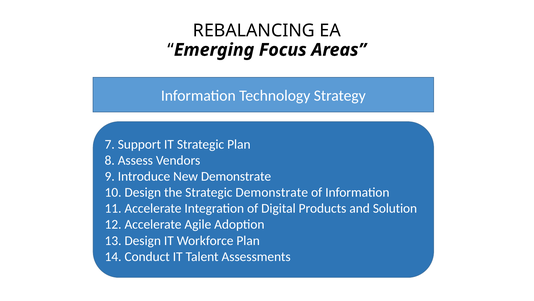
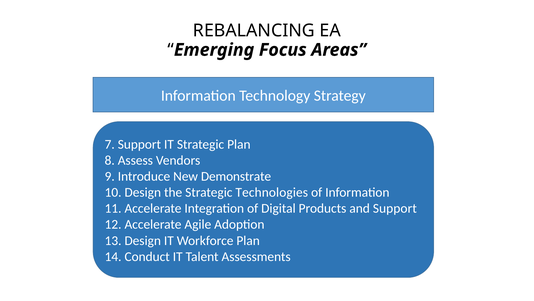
Strategic Demonstrate: Demonstrate -> Technologies
and Solution: Solution -> Support
